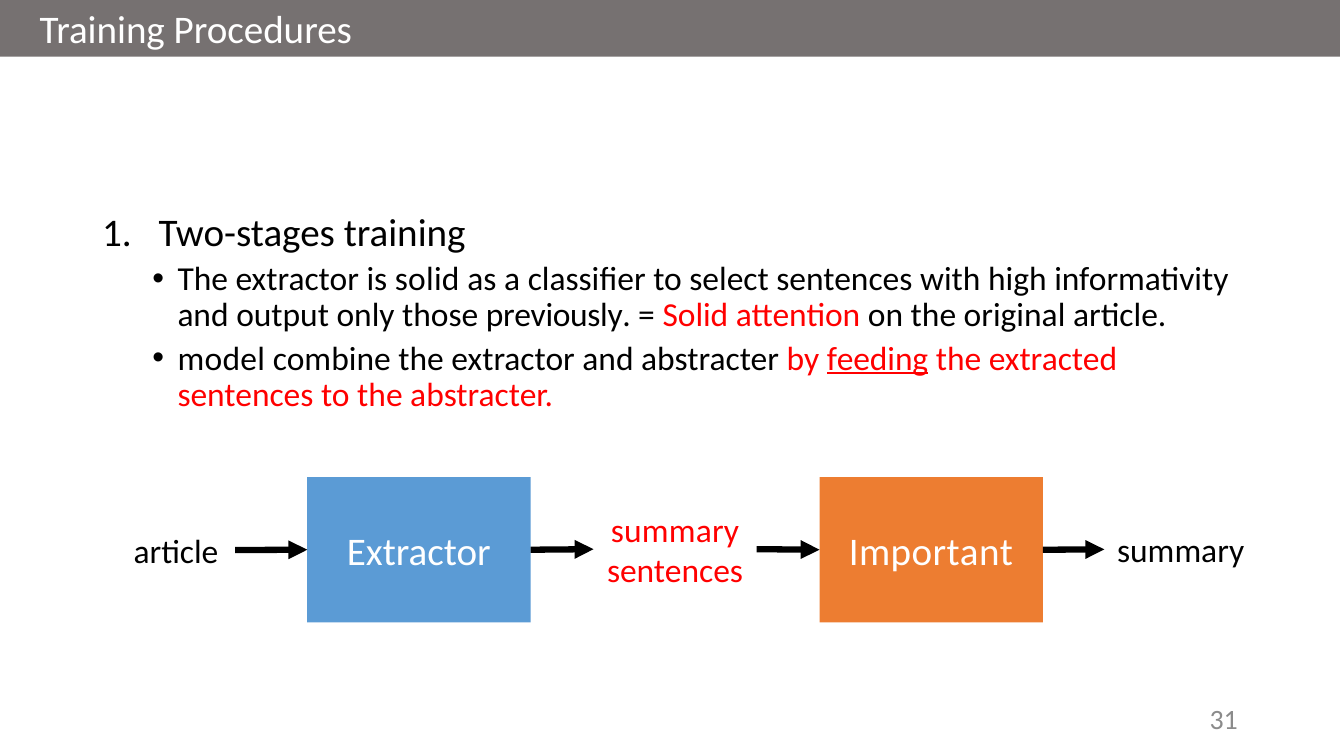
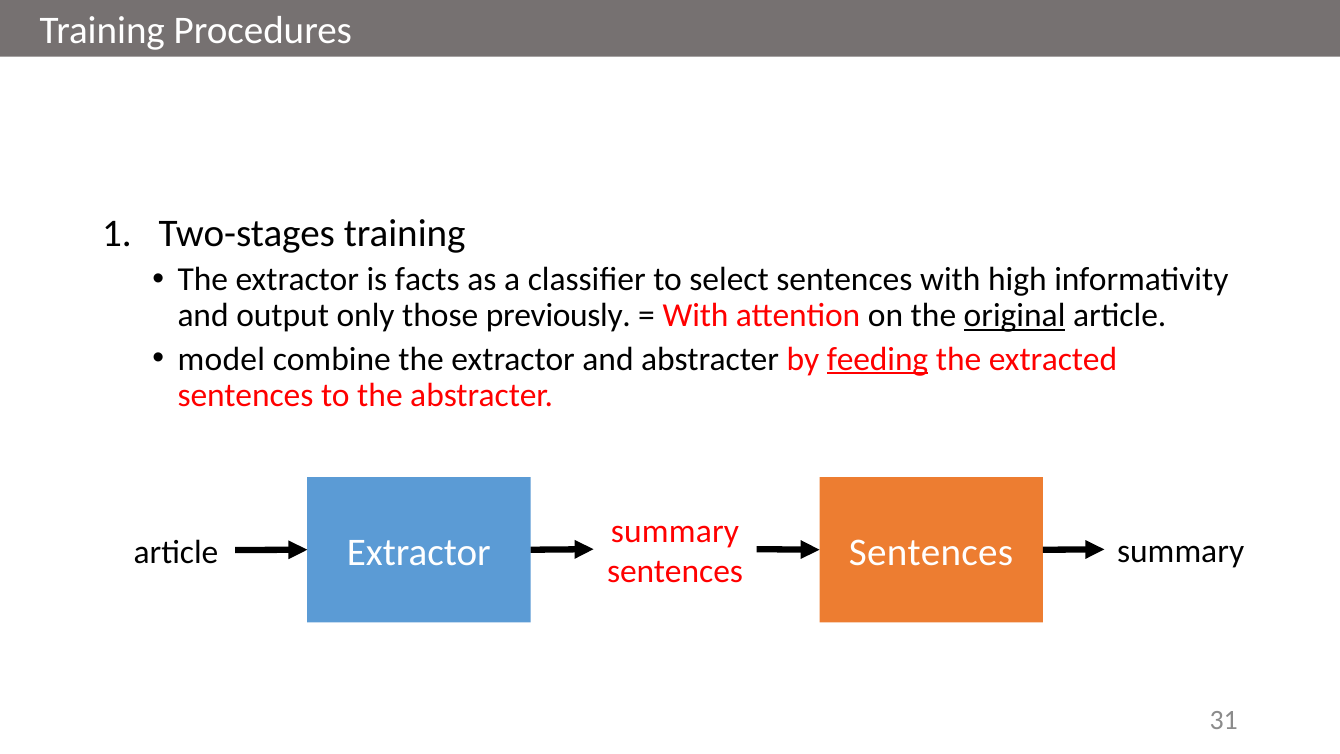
is solid: solid -> facts
Solid at (695, 316): Solid -> With
original underline: none -> present
sentences Important: Important -> Sentences
